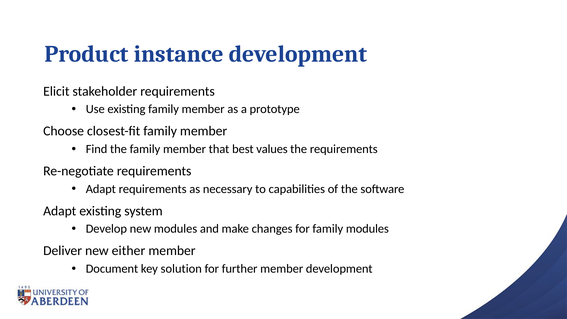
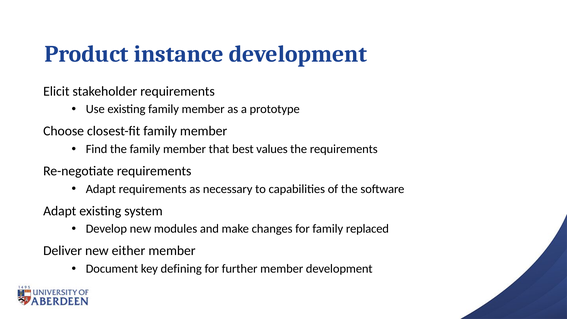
family modules: modules -> replaced
solution: solution -> defining
